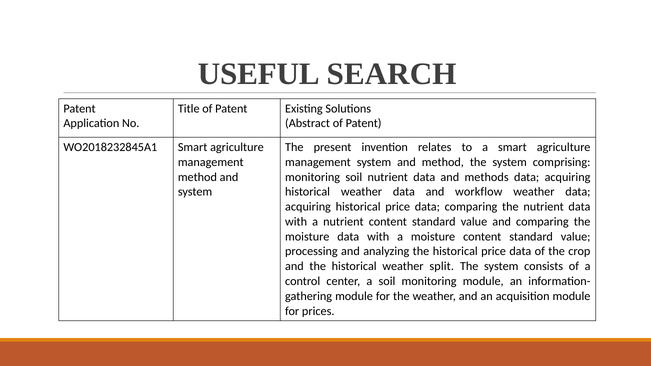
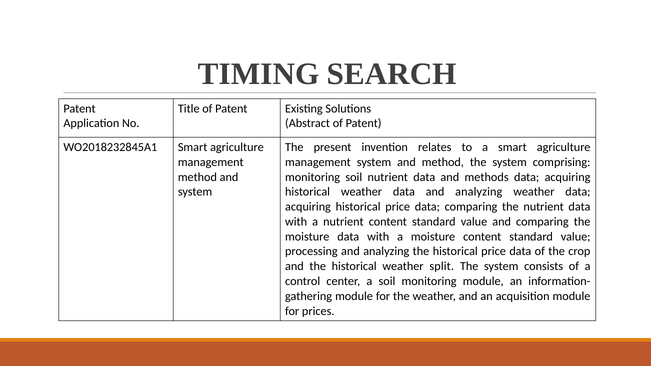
USEFUL: USEFUL -> TIMING
data and workflow: workflow -> analyzing
